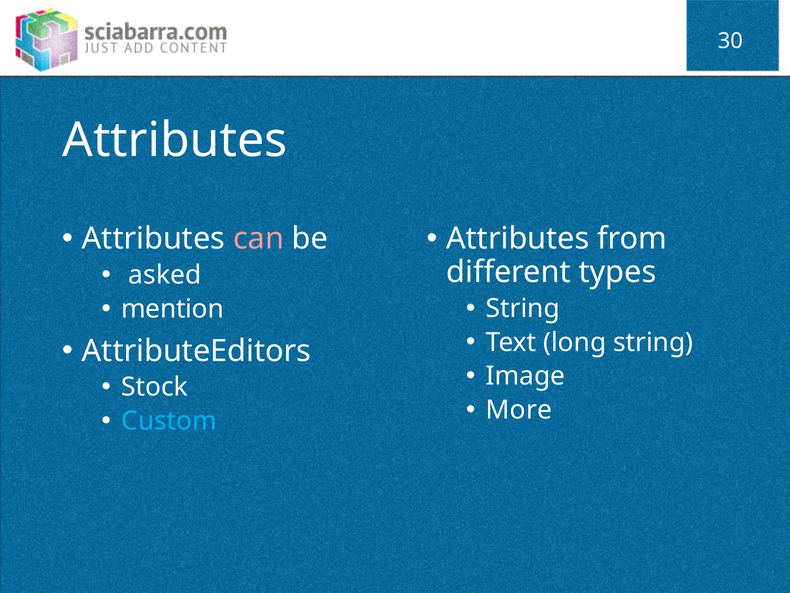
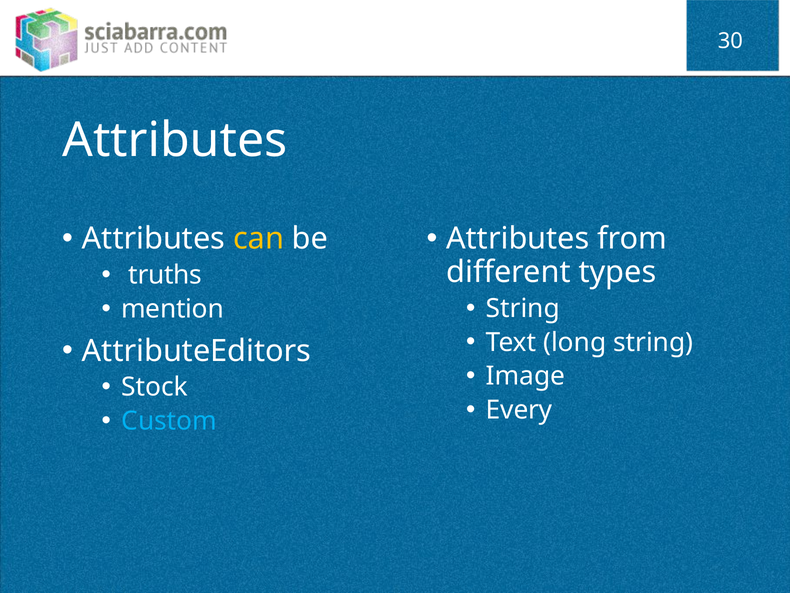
can colour: pink -> yellow
asked: asked -> truths
More: More -> Every
